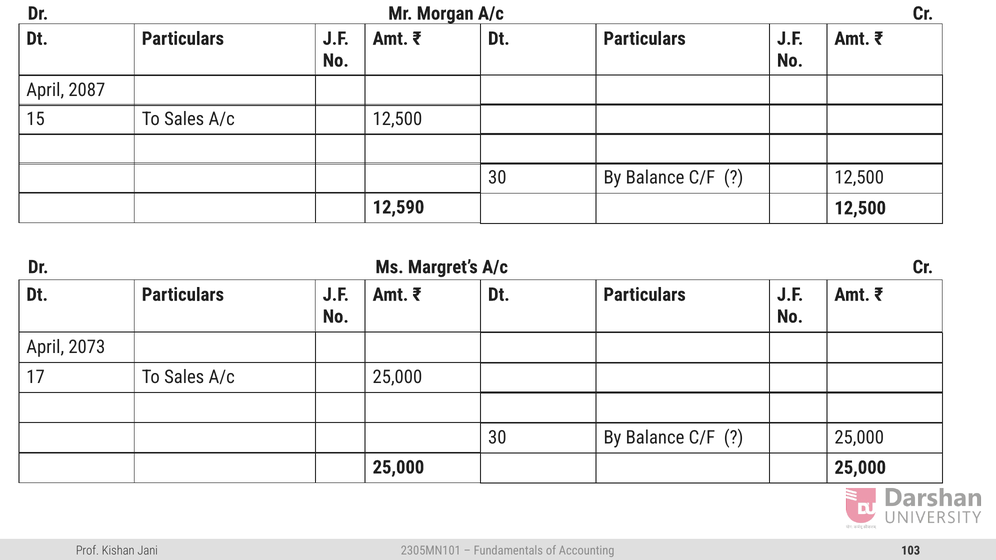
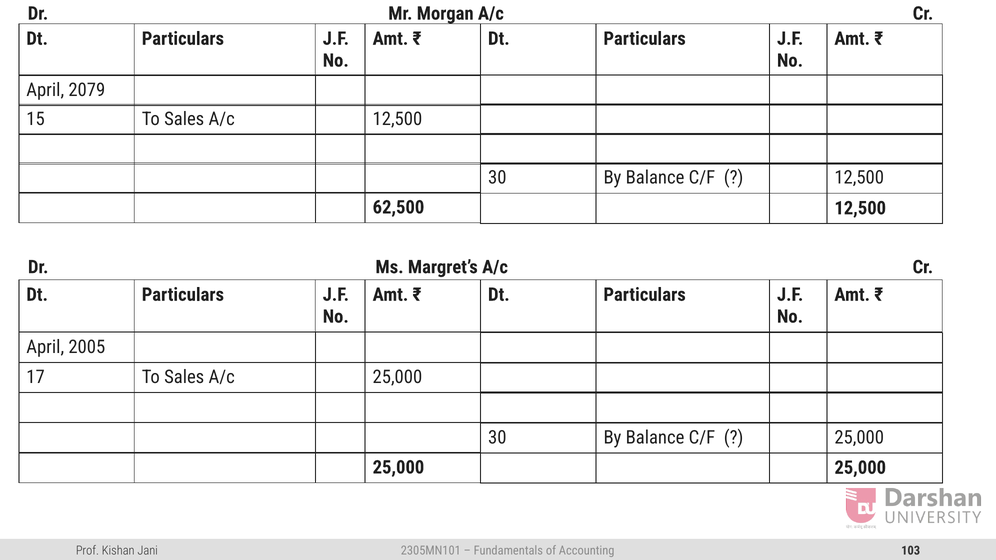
2087: 2087 -> 2079
12,590: 12,590 -> 62,500
2073: 2073 -> 2005
